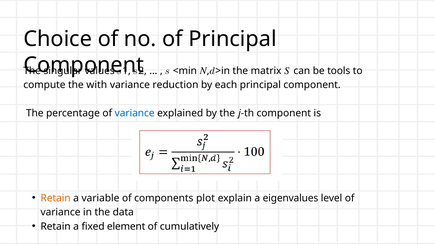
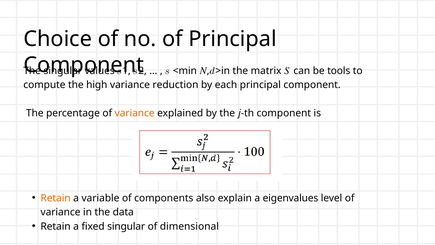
with: with -> high
variance at (135, 113) colour: blue -> orange
plot: plot -> also
fixed element: element -> singular
cumulatively: cumulatively -> dimensional
